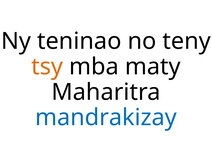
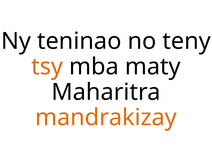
mandrakizay colour: blue -> orange
